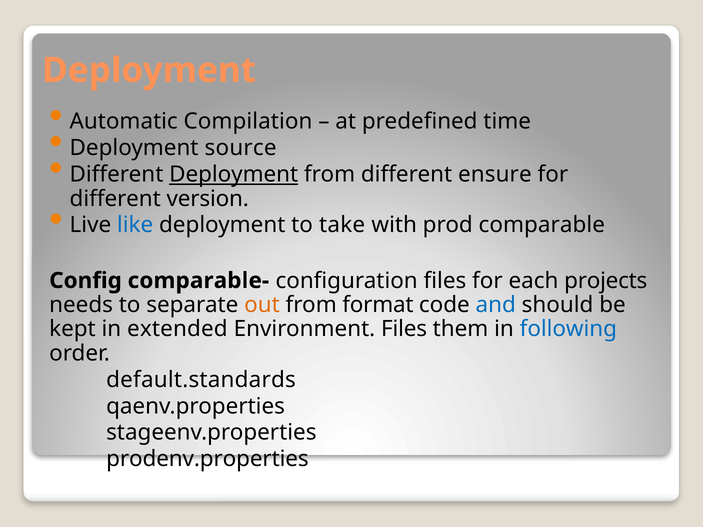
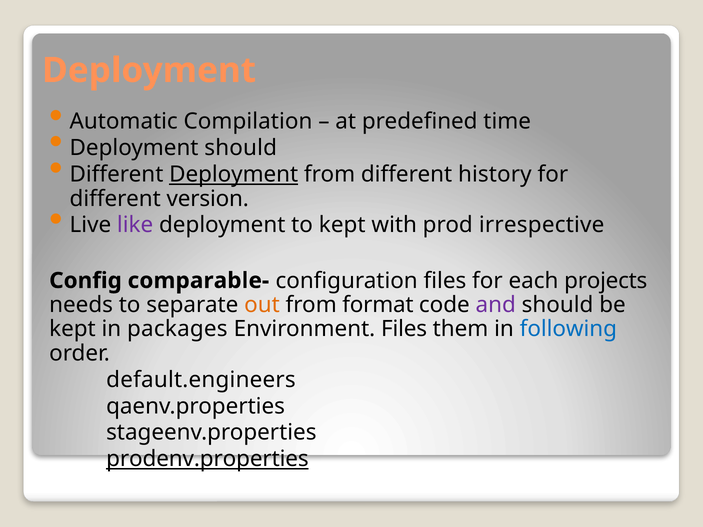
Deployment source: source -> should
ensure: ensure -> history
like colour: blue -> purple
to take: take -> kept
comparable: comparable -> irrespective
and colour: blue -> purple
extended: extended -> packages
default.standards: default.standards -> default.engineers
prodenv.properties underline: none -> present
